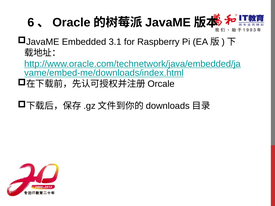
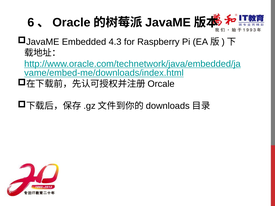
3.1: 3.1 -> 4.3
